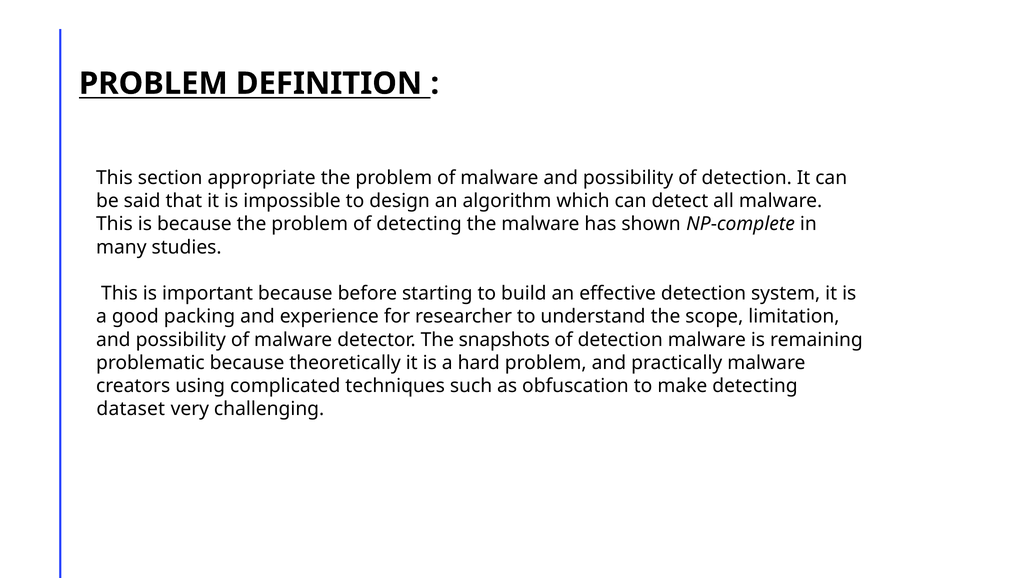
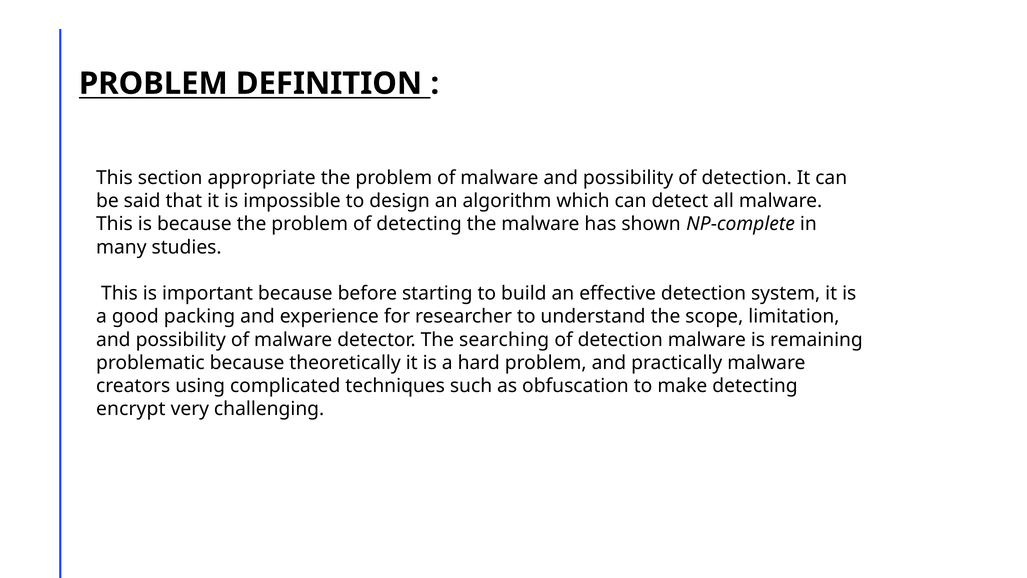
snapshots: snapshots -> searching
dataset: dataset -> encrypt
